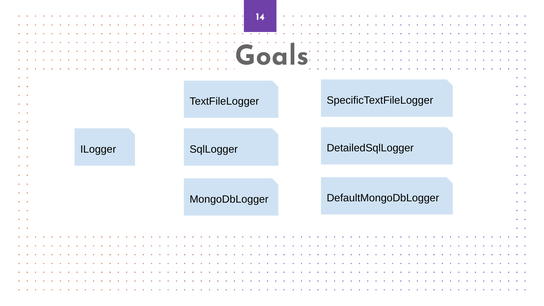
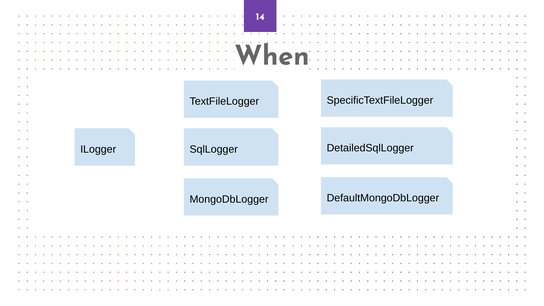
Goals: Goals -> When
